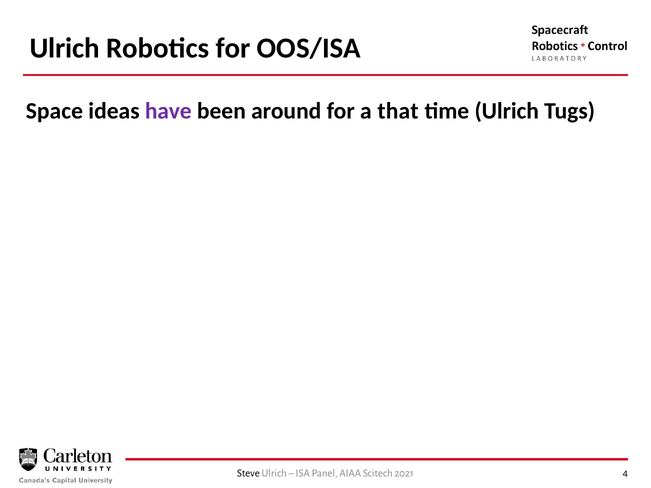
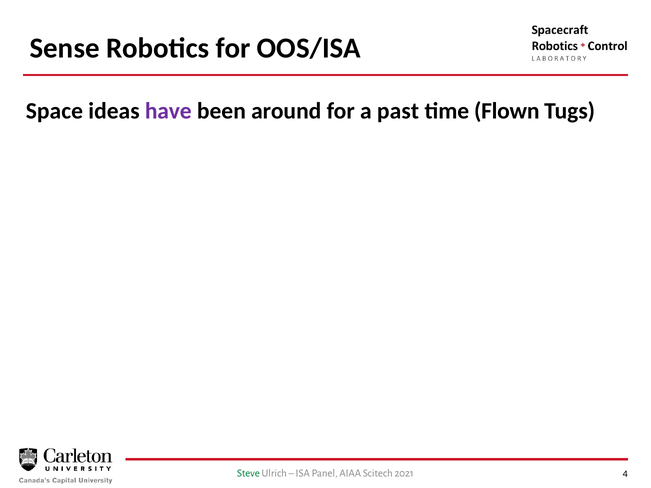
Ulrich at (65, 48): Ulrich -> Sense
that: that -> past
time Ulrich: Ulrich -> Flown
Steve colour: black -> green
